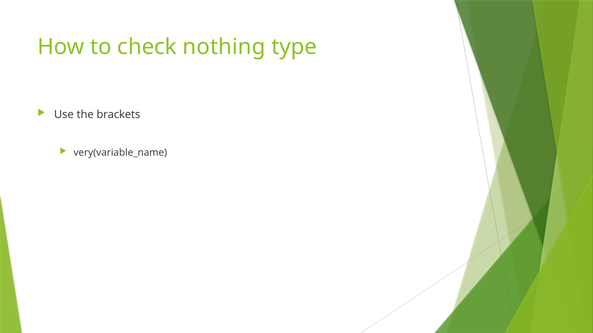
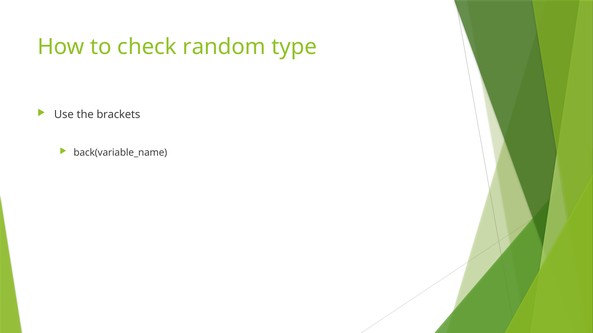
nothing: nothing -> random
very(variable_name: very(variable_name -> back(variable_name
